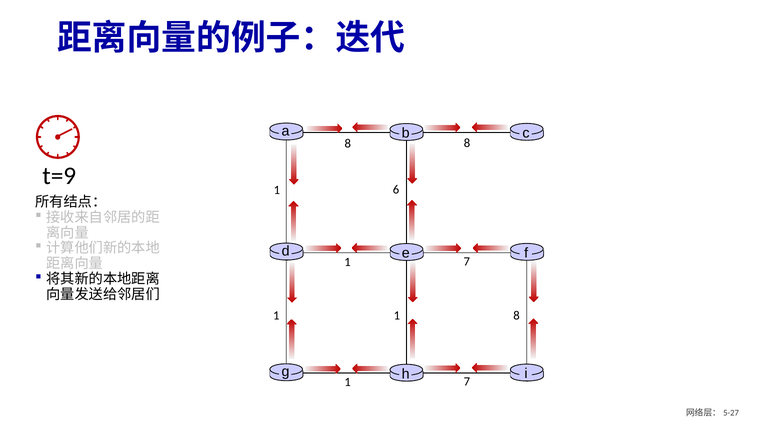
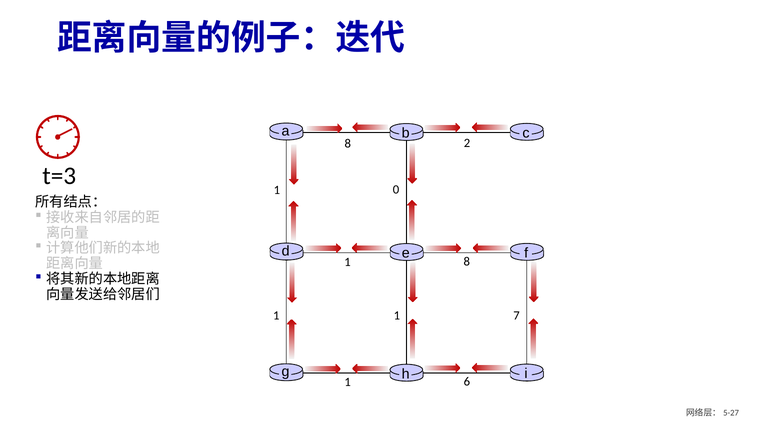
8 8: 8 -> 2
t=9: t=9 -> t=3
6: 6 -> 0
7 at (467, 262): 7 -> 8
1 8: 8 -> 7
7 at (467, 381): 7 -> 6
